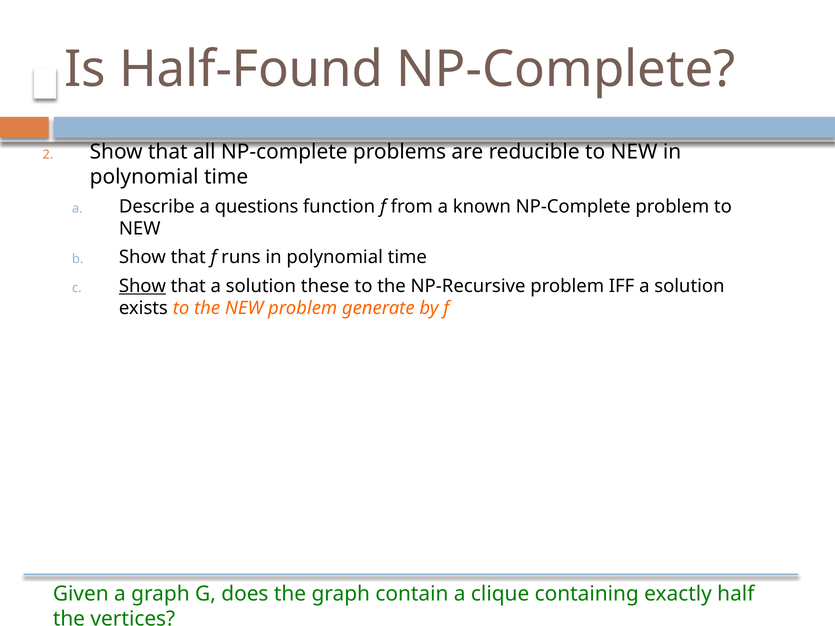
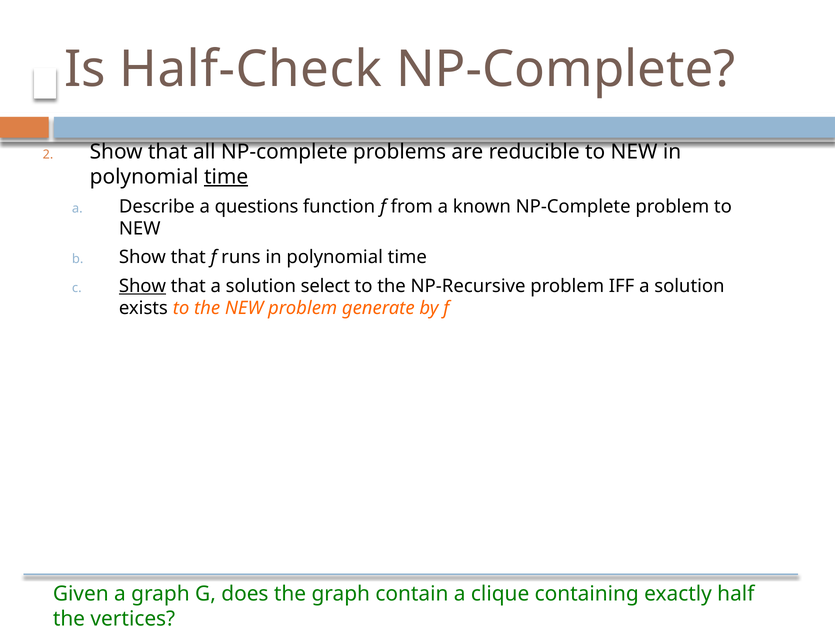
Half-Found: Half-Found -> Half-Check
time at (226, 177) underline: none -> present
these: these -> select
